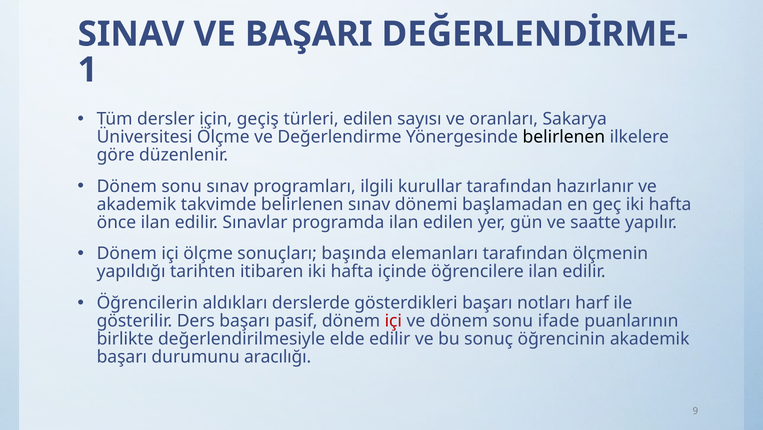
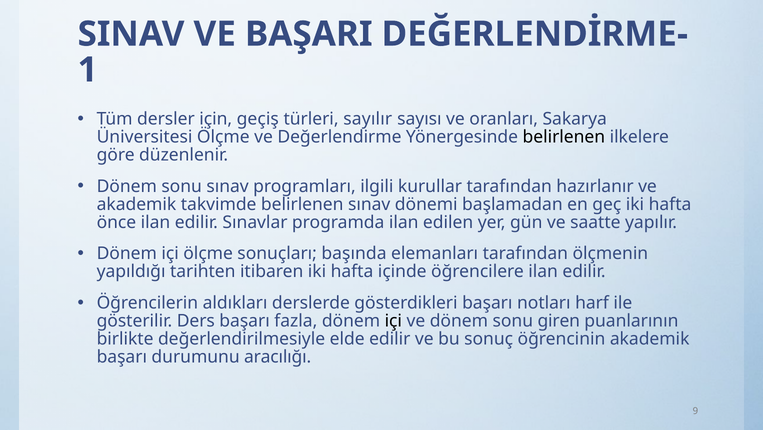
türleri edilen: edilen -> sayılır
pasif: pasif -> fazla
içi at (393, 320) colour: red -> black
ifade: ifade -> giren
